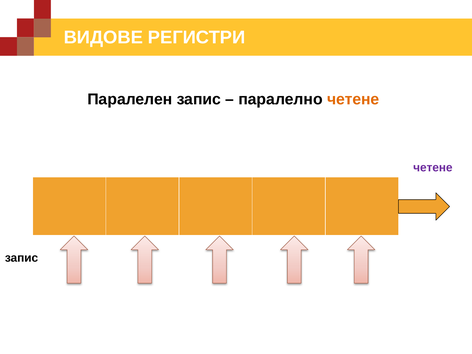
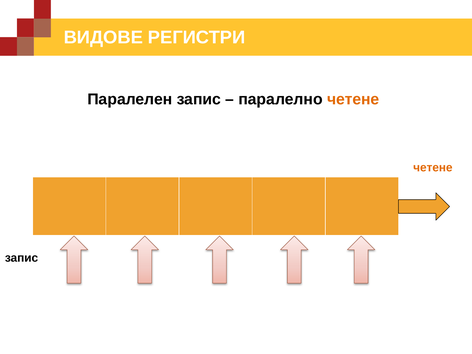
четене at (433, 168) colour: purple -> orange
